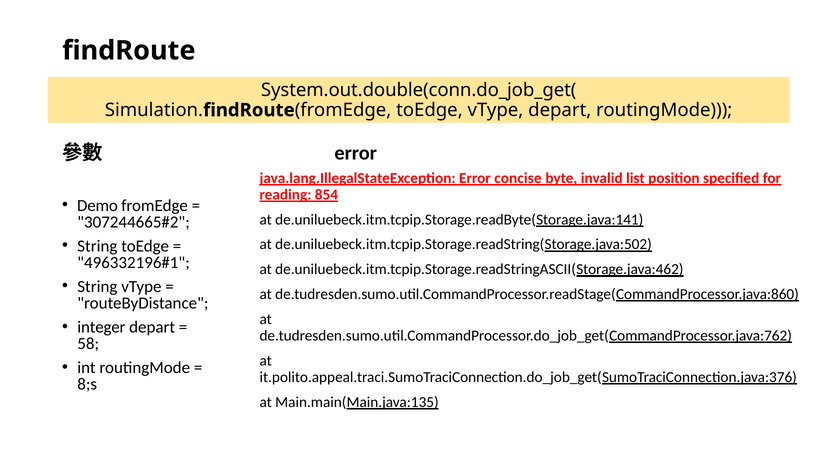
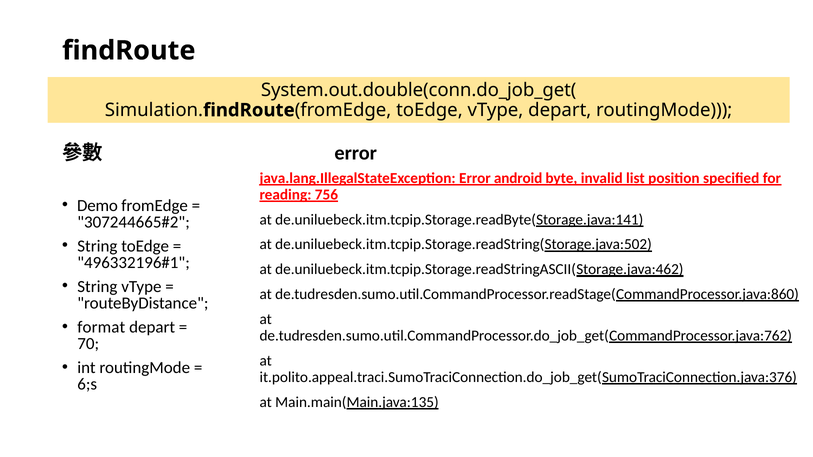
concise: concise -> android
854: 854 -> 756
integer: integer -> format
58: 58 -> 70
8;s: 8;s -> 6;s
